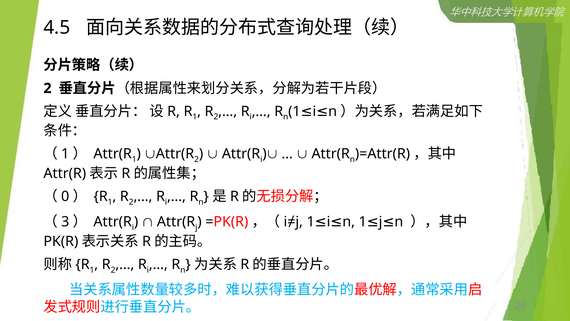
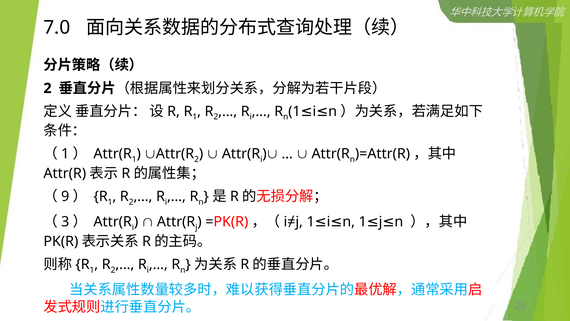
4.5: 4.5 -> 7.0
0: 0 -> 9
